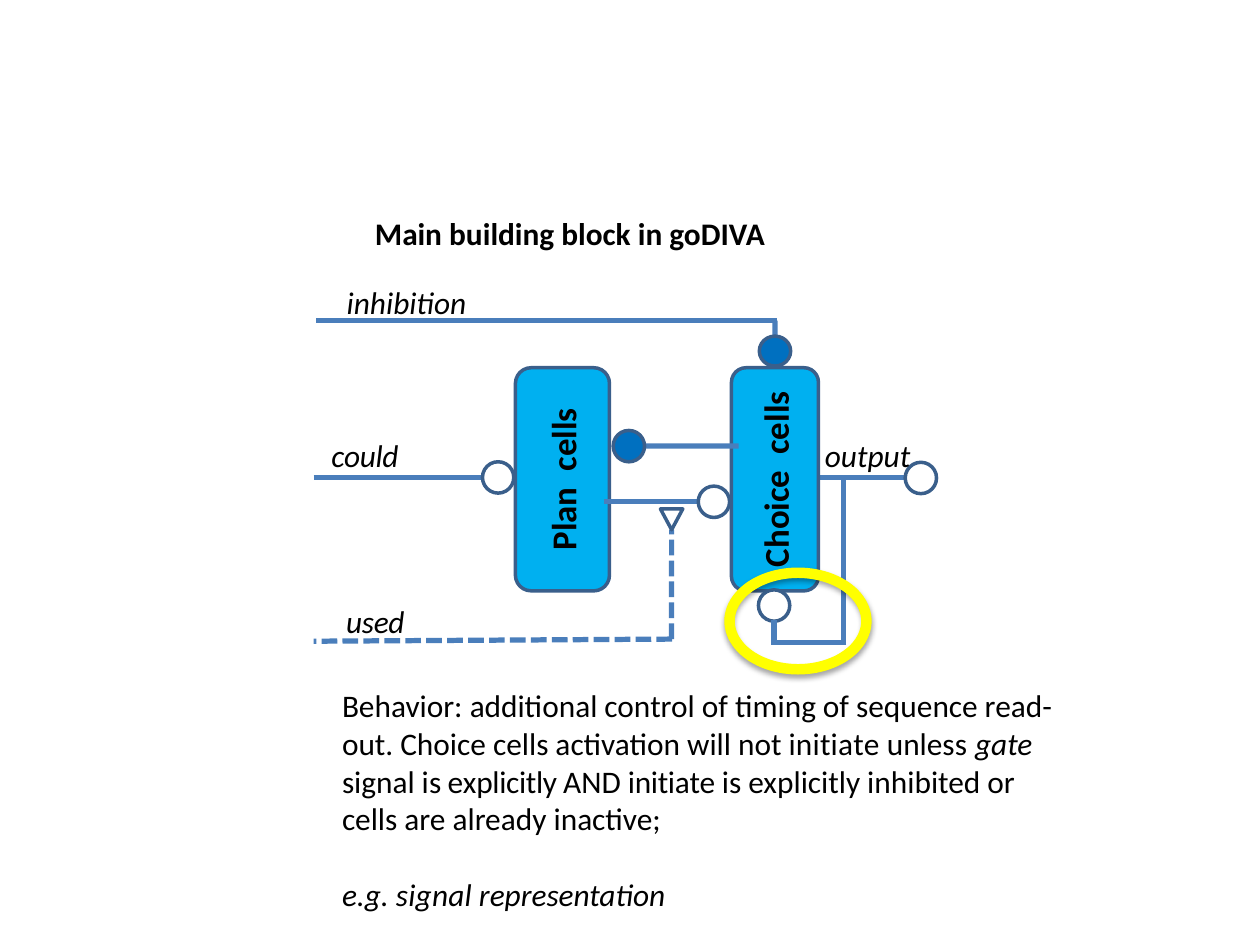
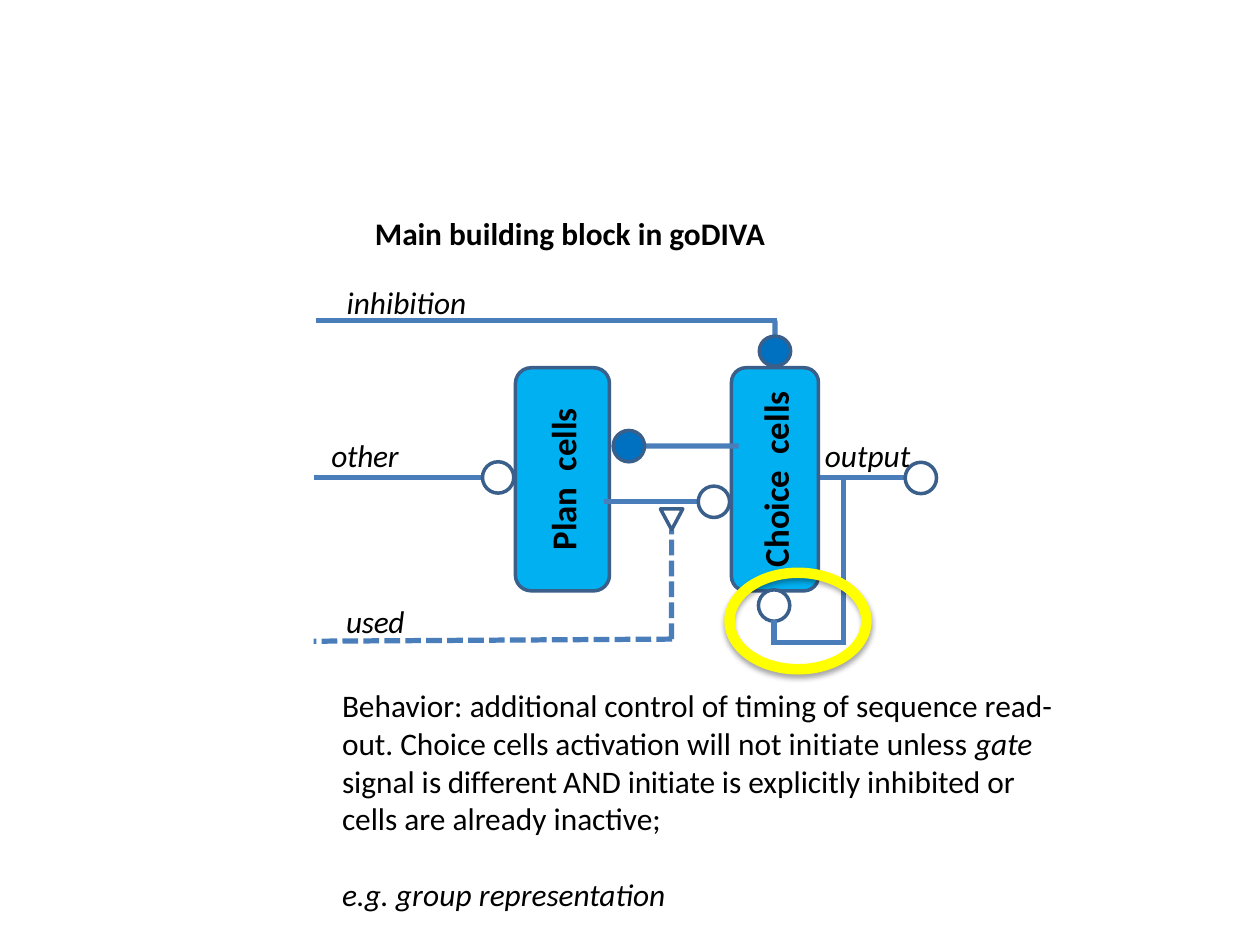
could: could -> other
signal is explicitly: explicitly -> different
e.g signal: signal -> group
